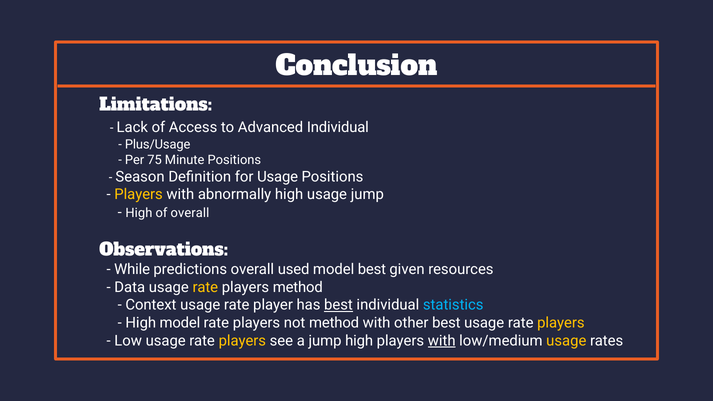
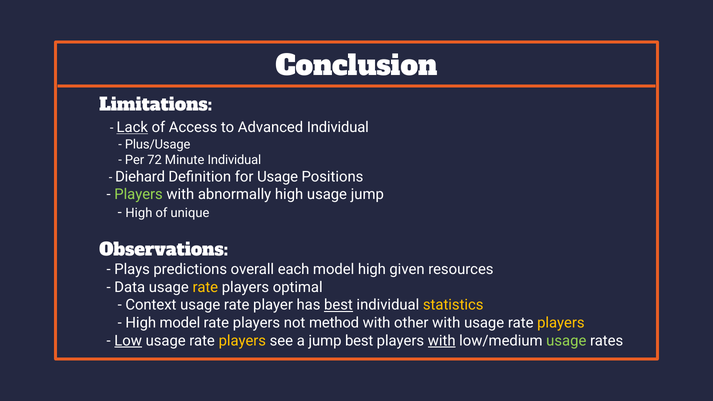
Lack underline: none -> present
75: 75 -> 72
Minute Positions: Positions -> Individual
Season: Season -> Diehard
Players at (139, 195) colour: yellow -> light green
of overall: overall -> unique
While: While -> Plays
used: used -> each
model best: best -> high
players method: method -> optimal
statistics colour: light blue -> yellow
other best: best -> with
Low underline: none -> present
jump high: high -> best
usage at (566, 341) colour: yellow -> light green
